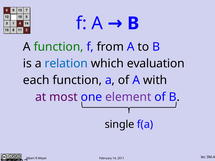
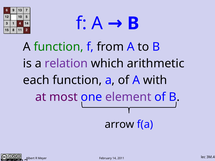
relation colour: blue -> purple
evaluation: evaluation -> arithmetic
single: single -> arrow
